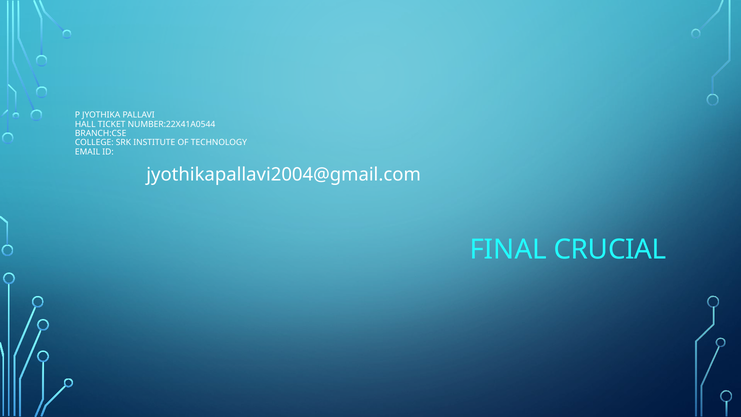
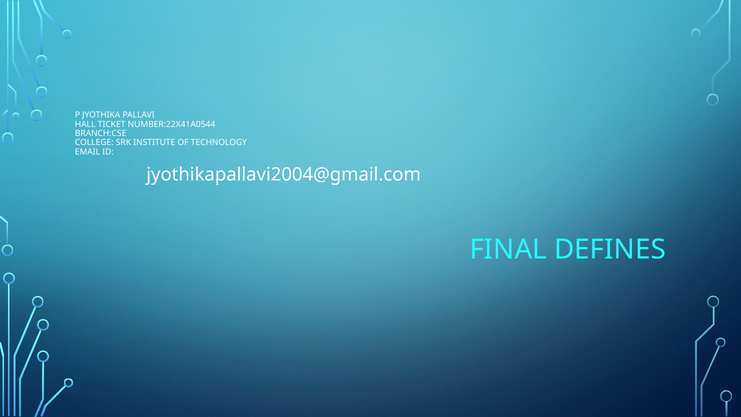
CRUCIAL: CRUCIAL -> DEFINES
